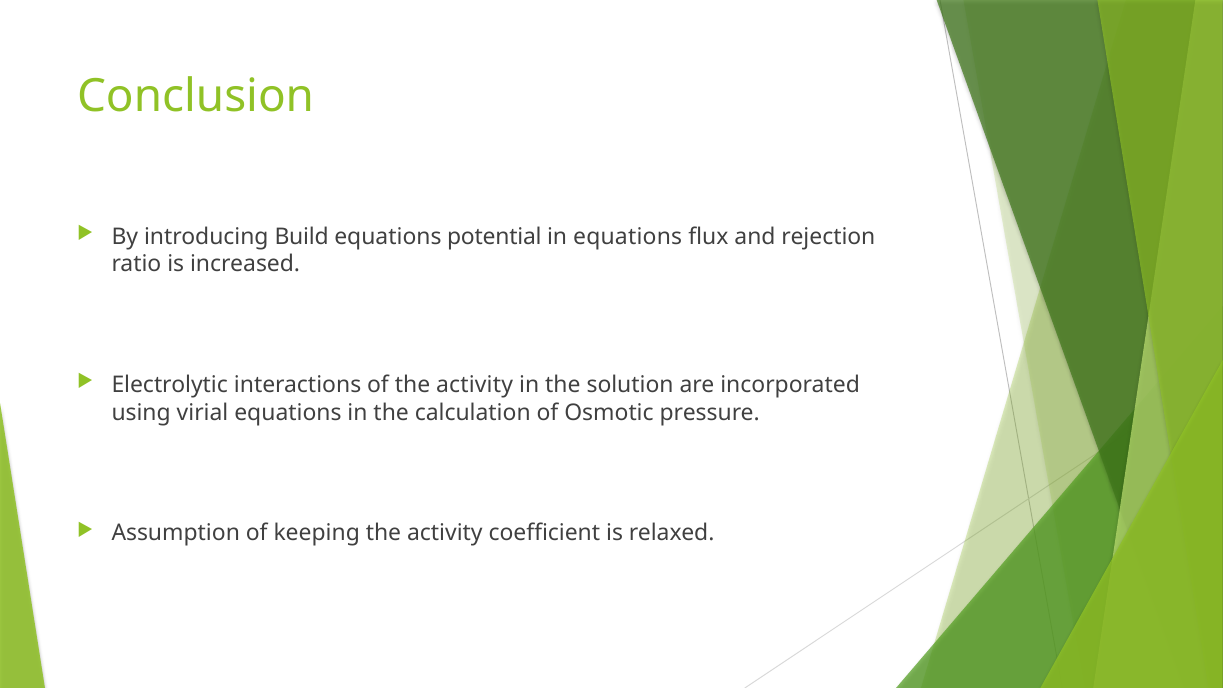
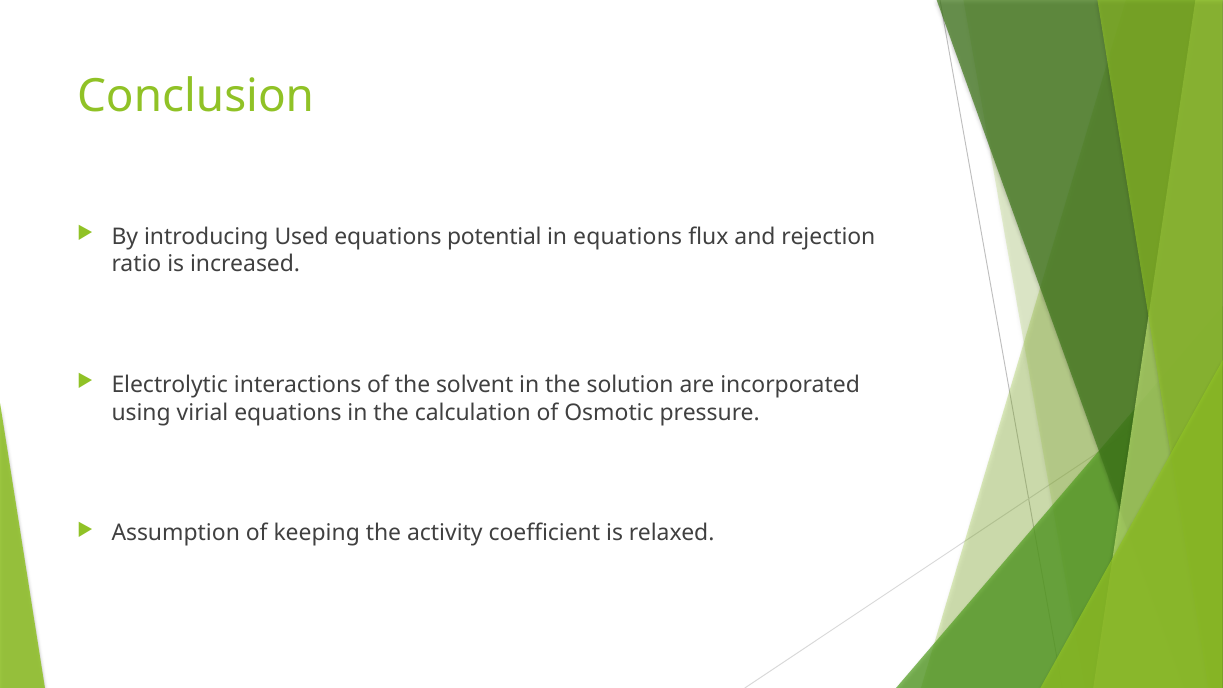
Build: Build -> Used
of the activity: activity -> solvent
